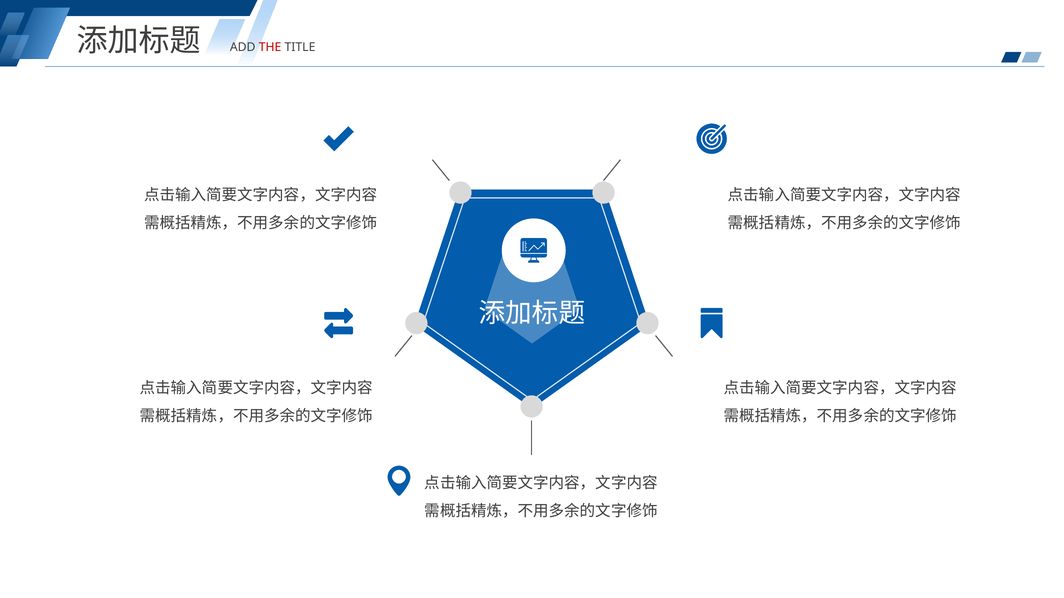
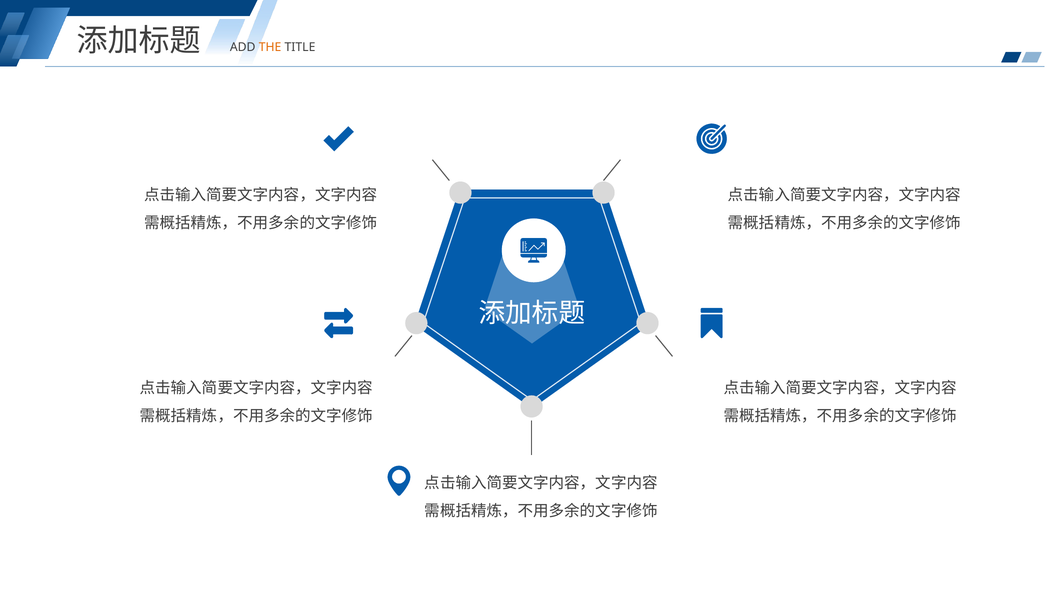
THE colour: red -> orange
